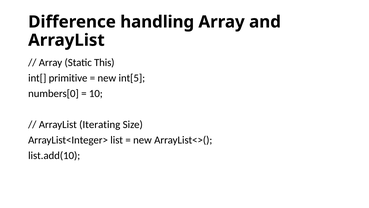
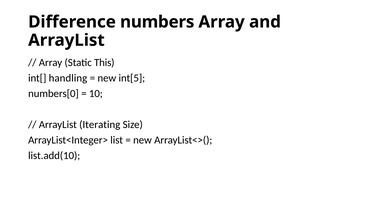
handling: handling -> numbers
primitive: primitive -> handling
